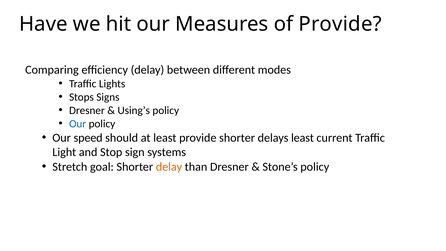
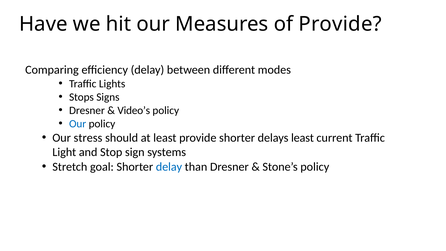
Using’s: Using’s -> Video’s
speed: speed -> stress
delay at (169, 167) colour: orange -> blue
